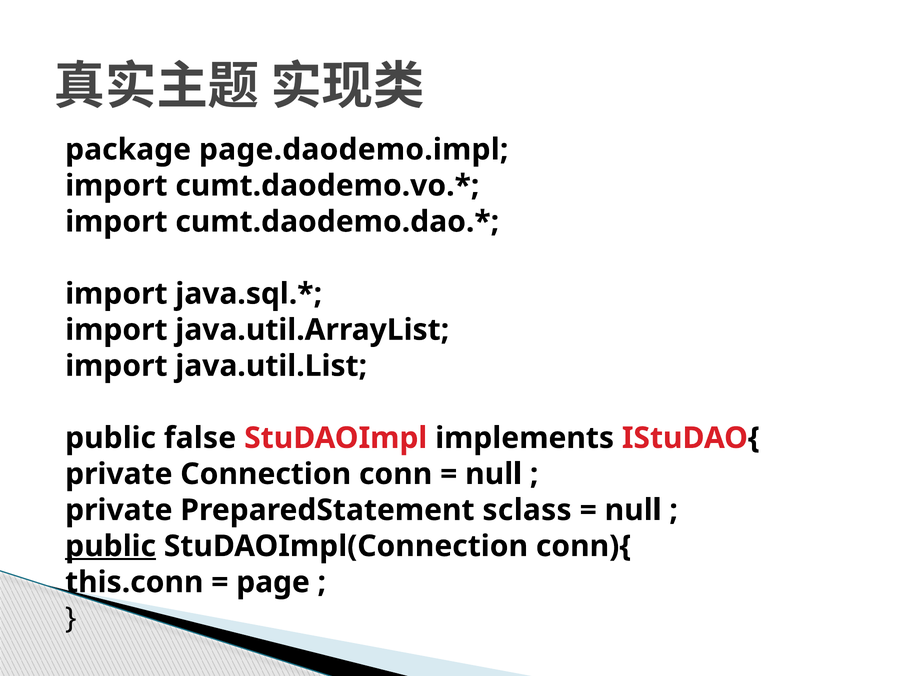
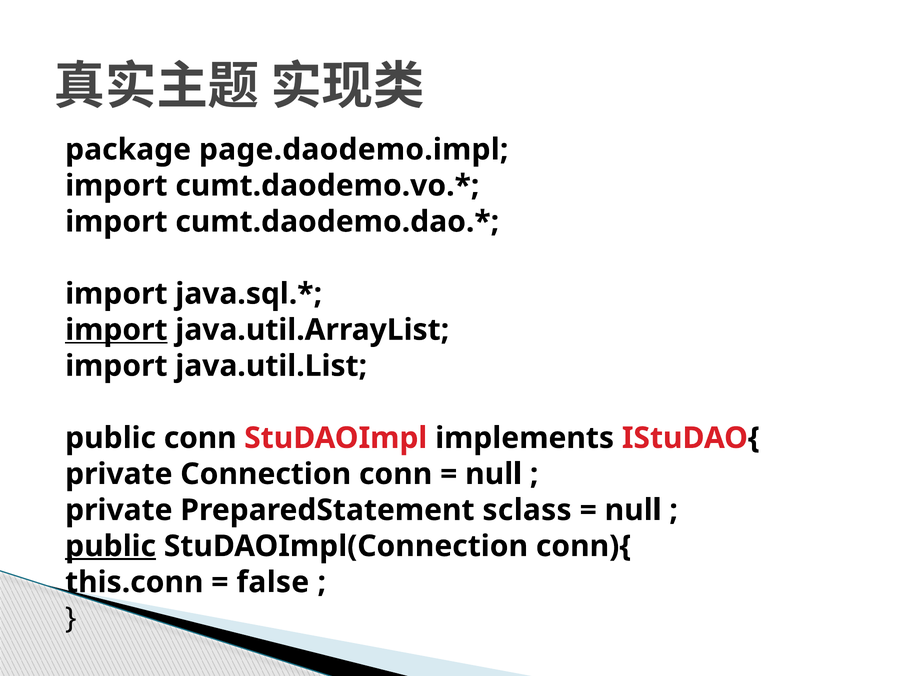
import at (116, 330) underline: none -> present
public false: false -> conn
page: page -> false
